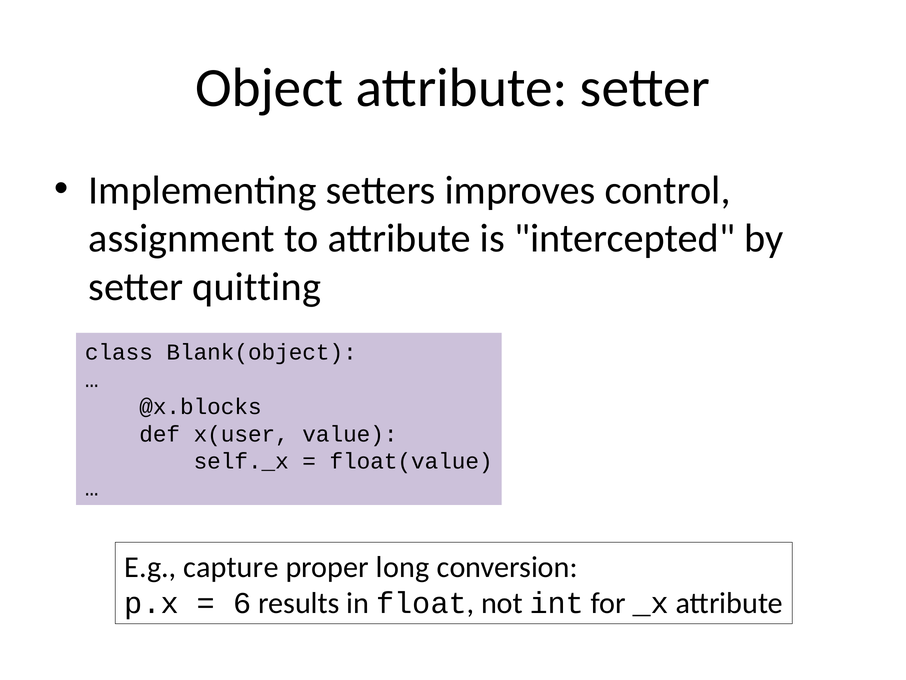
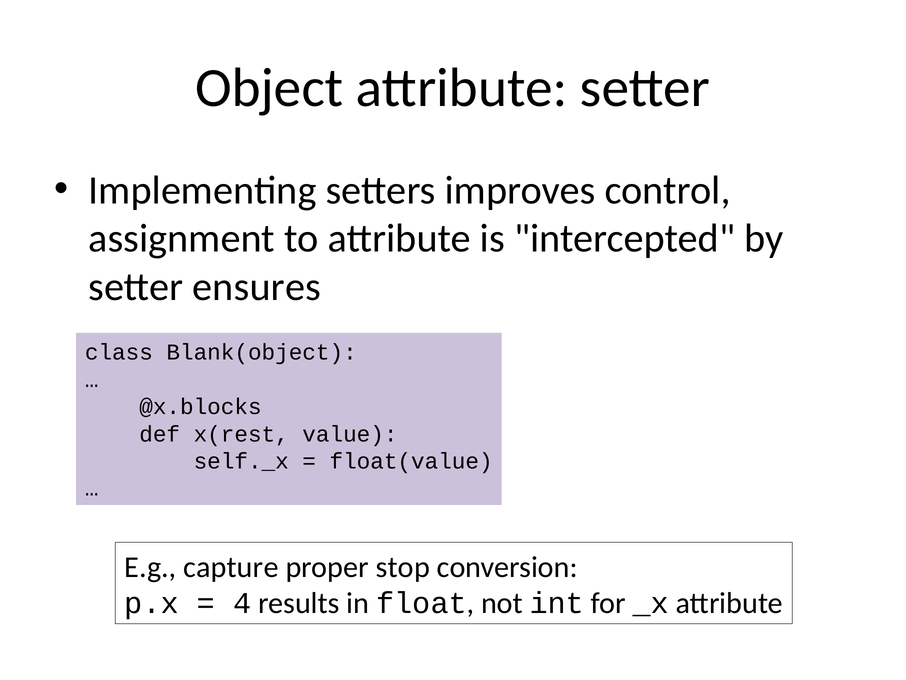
quitting: quitting -> ensures
x(user: x(user -> x(rest
long: long -> stop
6: 6 -> 4
